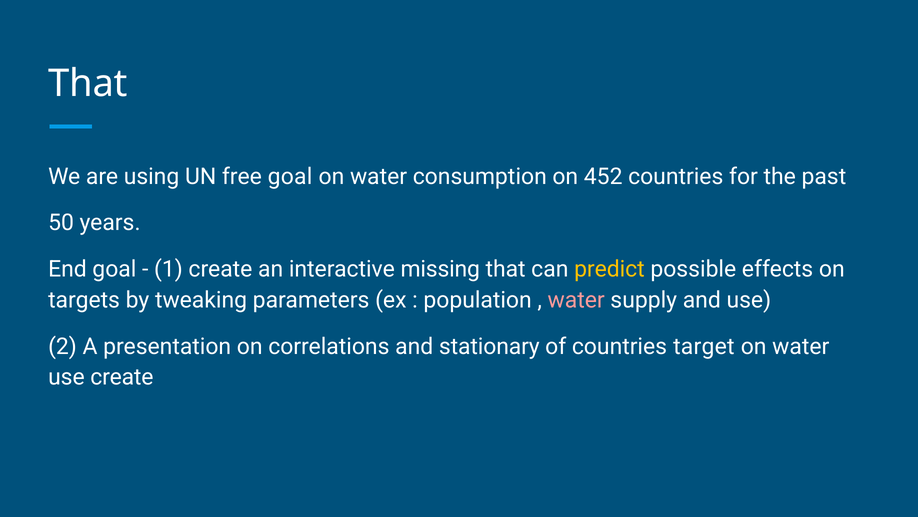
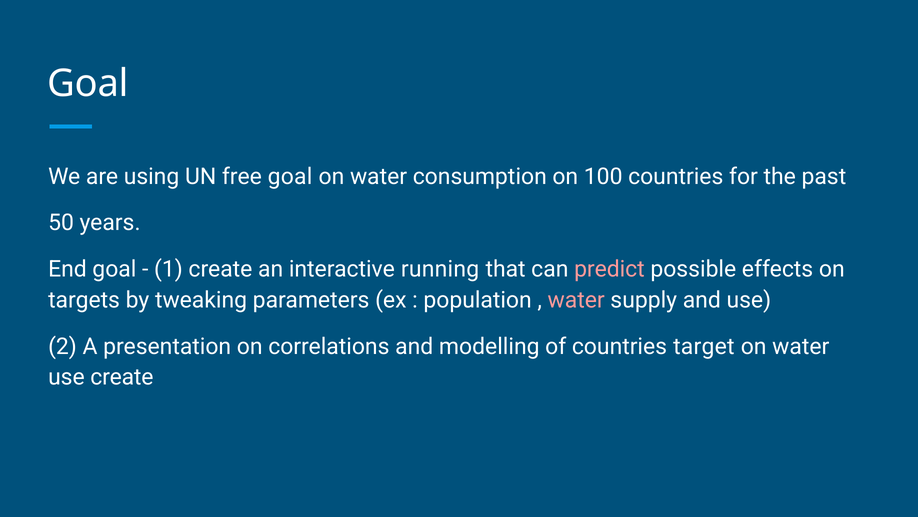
That at (88, 83): That -> Goal
452: 452 -> 100
missing: missing -> running
predict colour: yellow -> pink
stationary: stationary -> modelling
